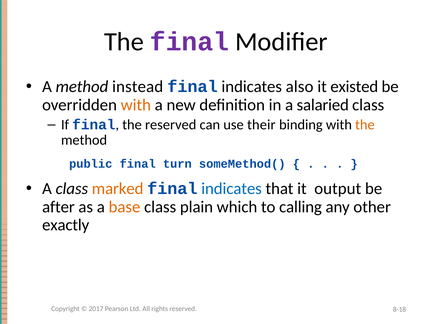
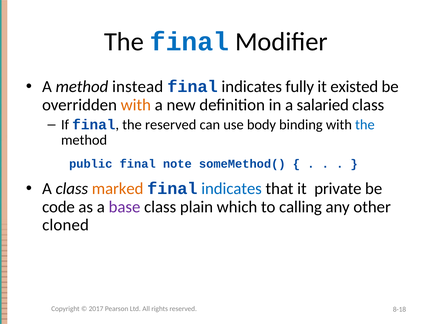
final at (190, 42) colour: purple -> blue
also: also -> fully
their: their -> body
the at (365, 125) colour: orange -> blue
turn: turn -> note
output: output -> private
after: after -> code
base colour: orange -> purple
exactly: exactly -> cloned
